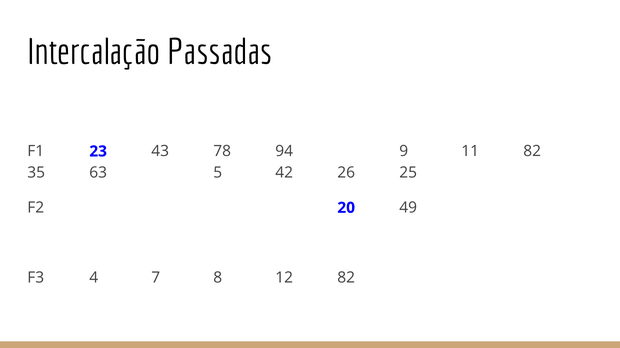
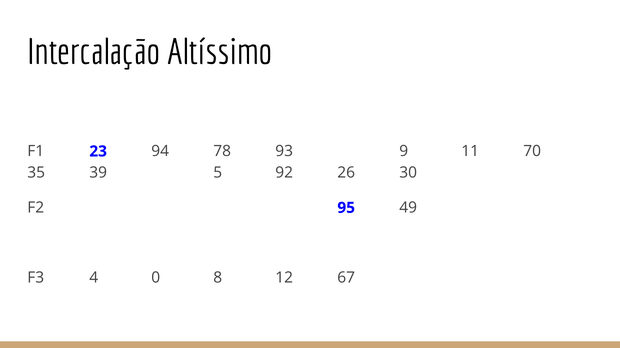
Passadas: Passadas -> Altíssimo
43: 43 -> 94
94: 94 -> 93
11 82: 82 -> 70
63: 63 -> 39
42: 42 -> 92
25: 25 -> 30
20: 20 -> 95
7: 7 -> 0
12 82: 82 -> 67
